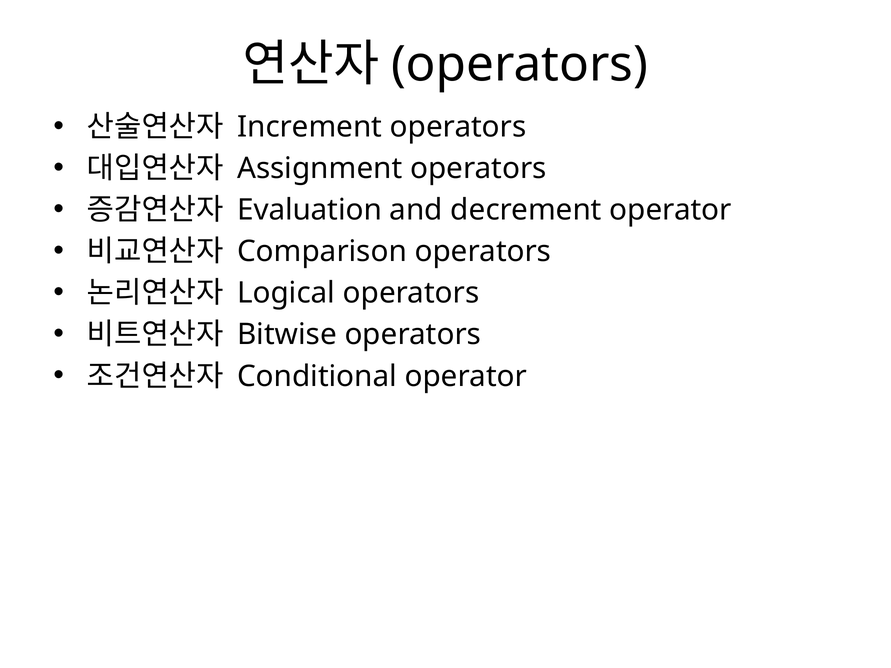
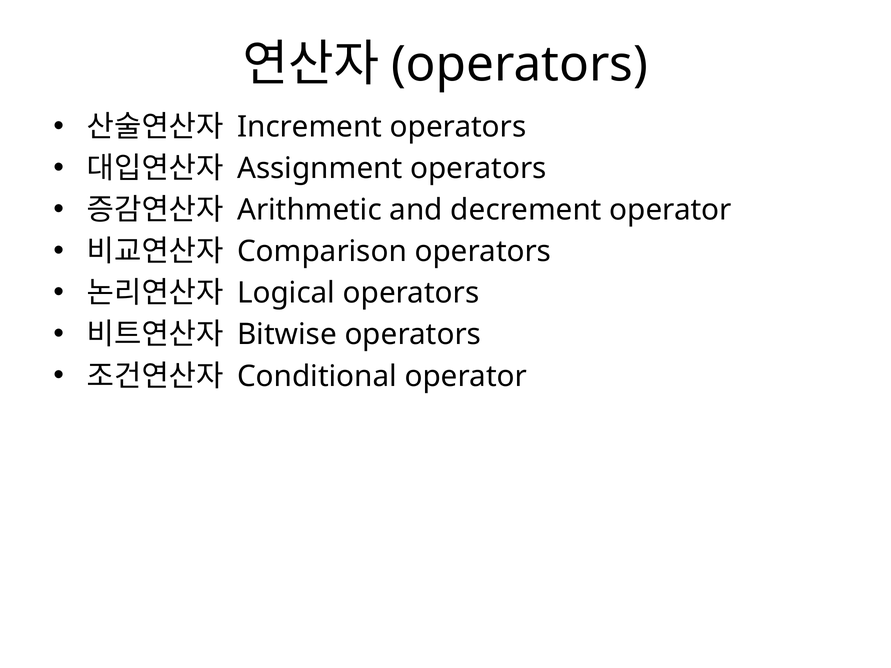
Evaluation: Evaluation -> Arithmetic
